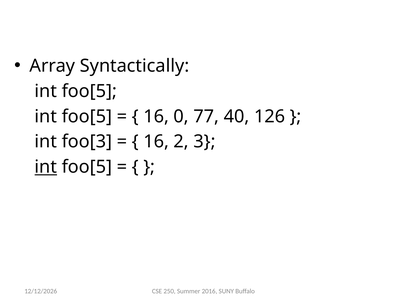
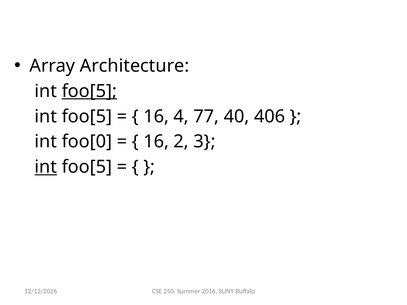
Syntactically: Syntactically -> Architecture
foo[5 at (89, 91) underline: none -> present
0: 0 -> 4
126: 126 -> 406
foo[3: foo[3 -> foo[0
